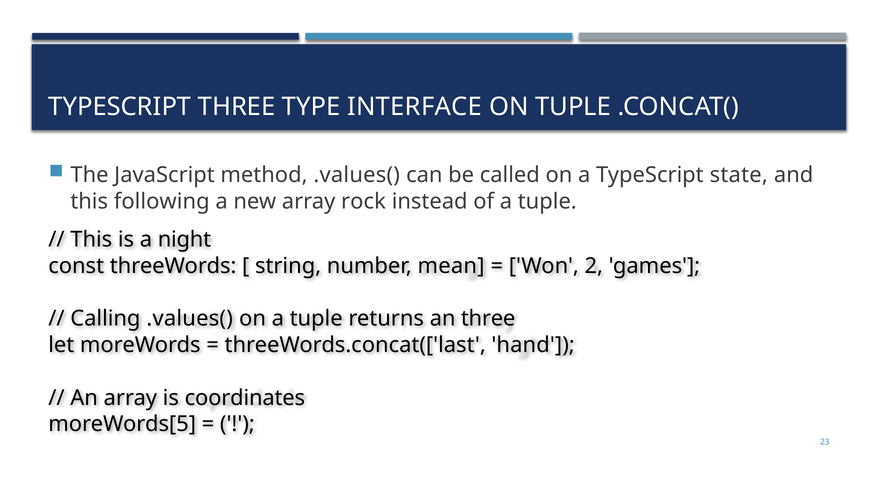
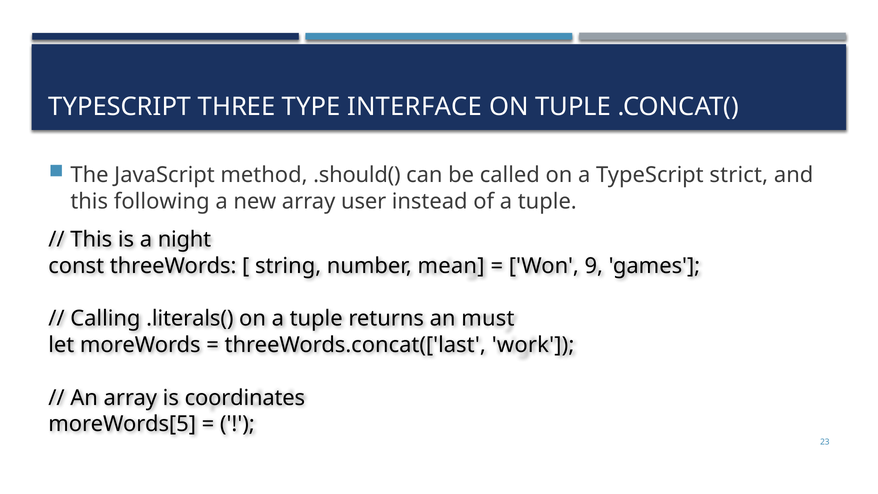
method .values(: .values( -> .should(
state: state -> strict
rock: rock -> user
2: 2 -> 9
Calling .values(: .values( -> .literals(
an three: three -> must
hand: hand -> work
